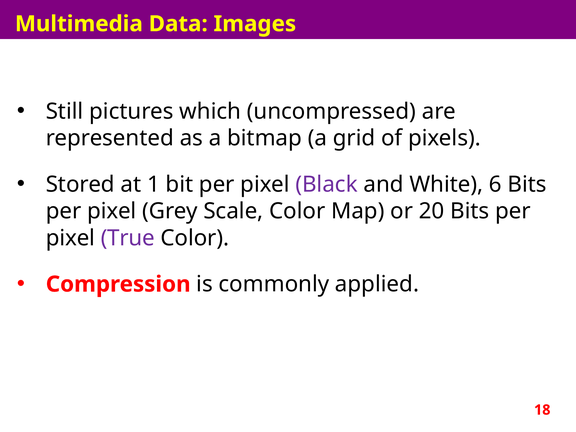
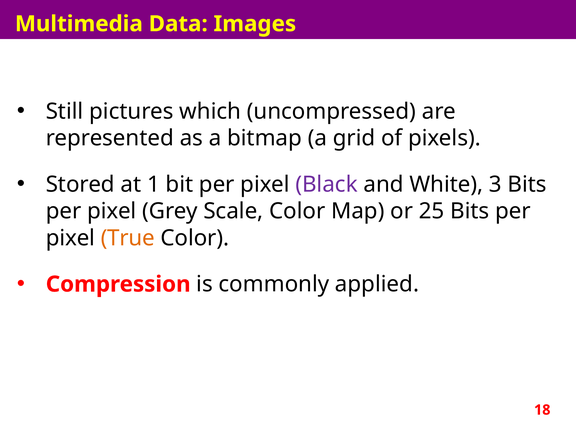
6: 6 -> 3
20: 20 -> 25
True colour: purple -> orange
